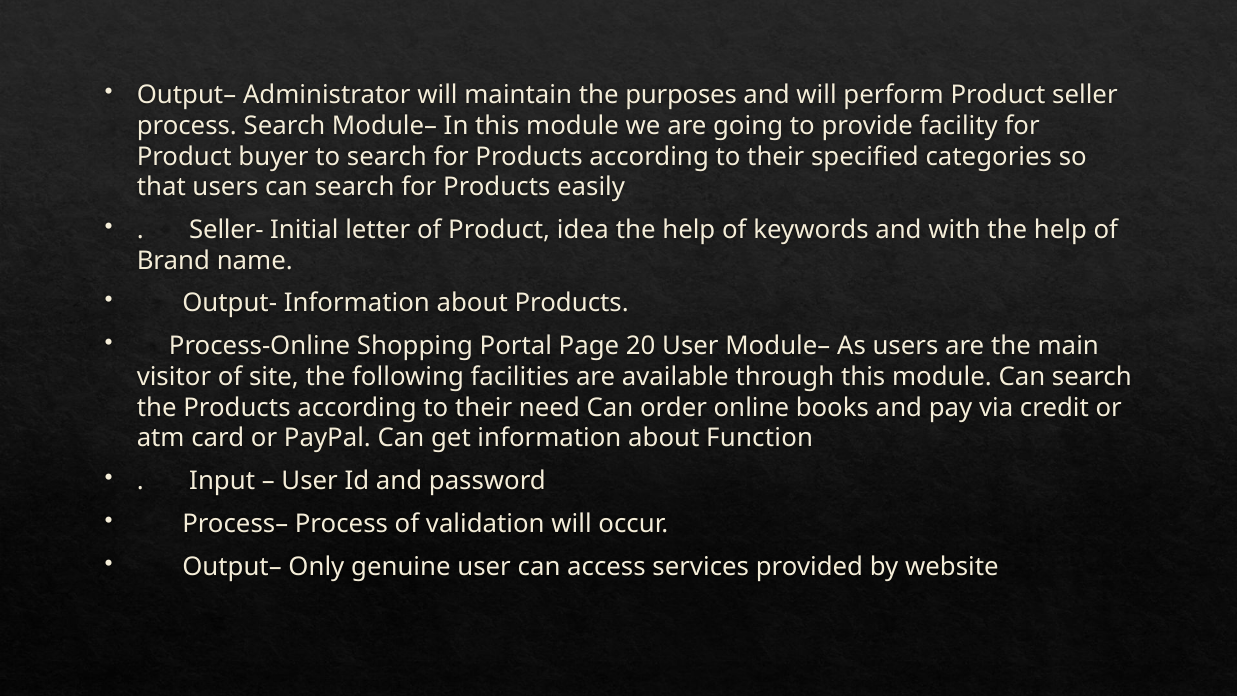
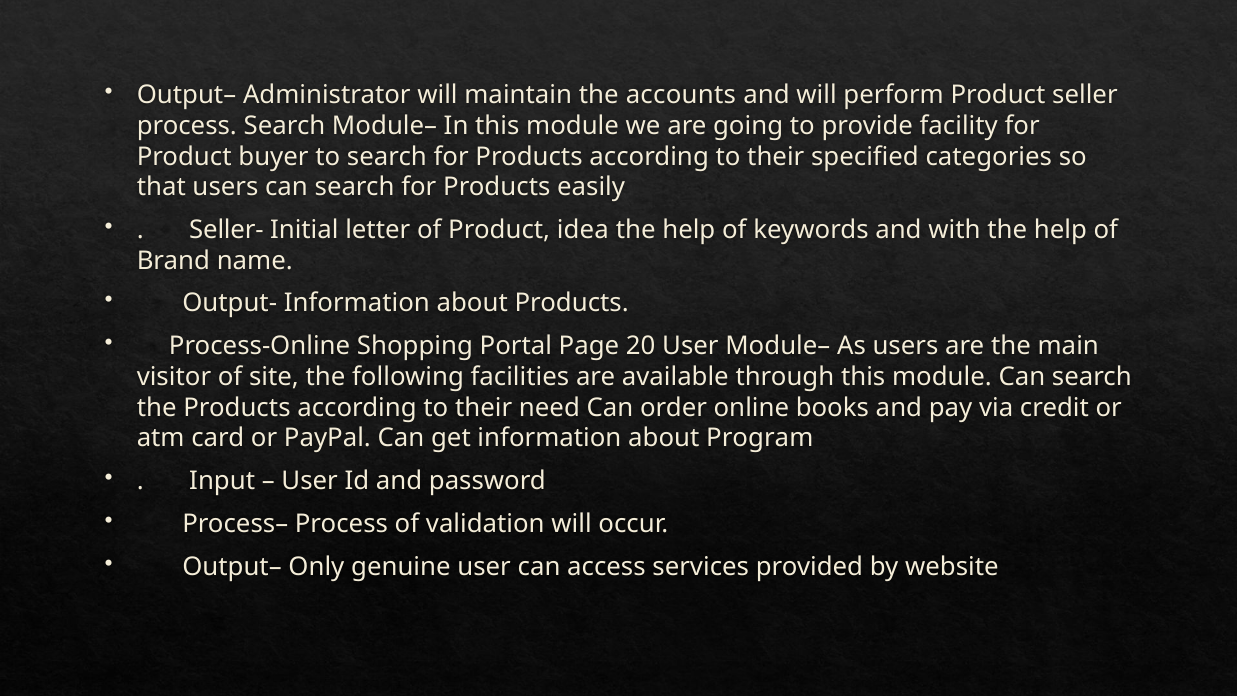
purposes: purposes -> accounts
Function: Function -> Program
